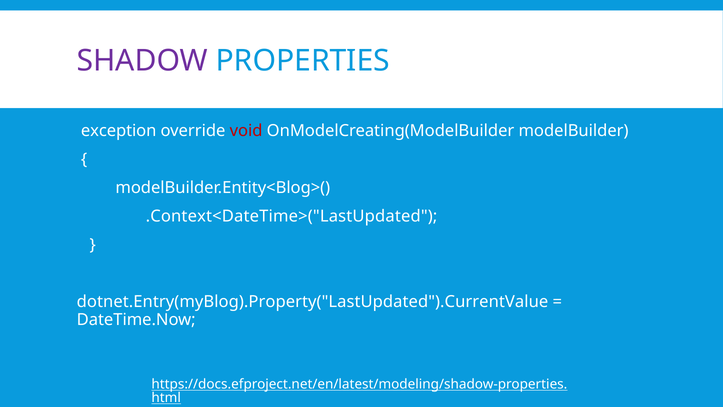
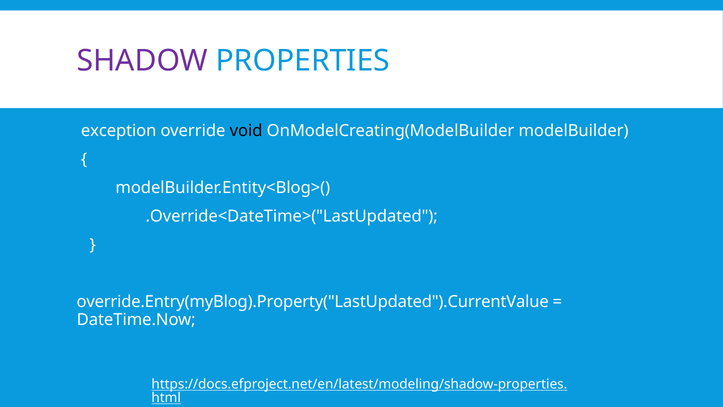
void colour: red -> black
.Context<DateTime>("LastUpdated: .Context<DateTime>("LastUpdated -> .Override<DateTime>("LastUpdated
dotnet.Entry(myBlog).Property("LastUpdated").CurrentValue: dotnet.Entry(myBlog).Property("LastUpdated").CurrentValue -> override.Entry(myBlog).Property("LastUpdated").CurrentValue
